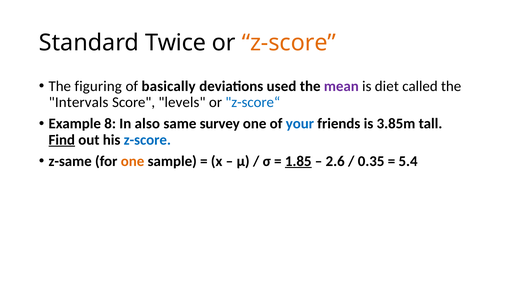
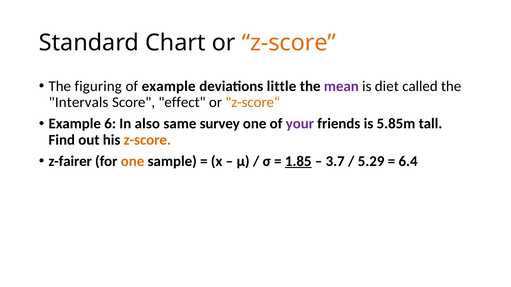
Twice: Twice -> Chart
of basically: basically -> example
used: used -> little
levels: levels -> effect
z-score“ colour: blue -> orange
8: 8 -> 6
your colour: blue -> purple
3.85m: 3.85m -> 5.85m
Find underline: present -> none
z-score at (147, 140) colour: blue -> orange
z-same: z-same -> z-fairer
2.6: 2.6 -> 3.7
0.35: 0.35 -> 5.29
5.4: 5.4 -> 6.4
